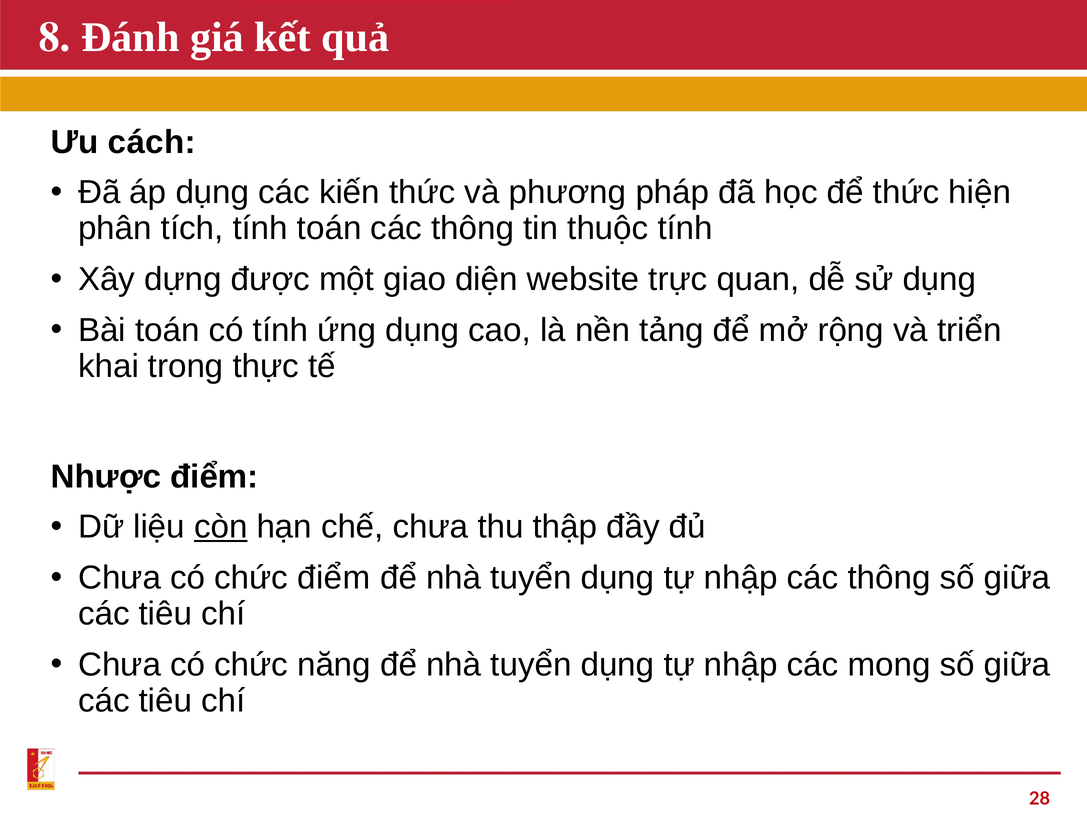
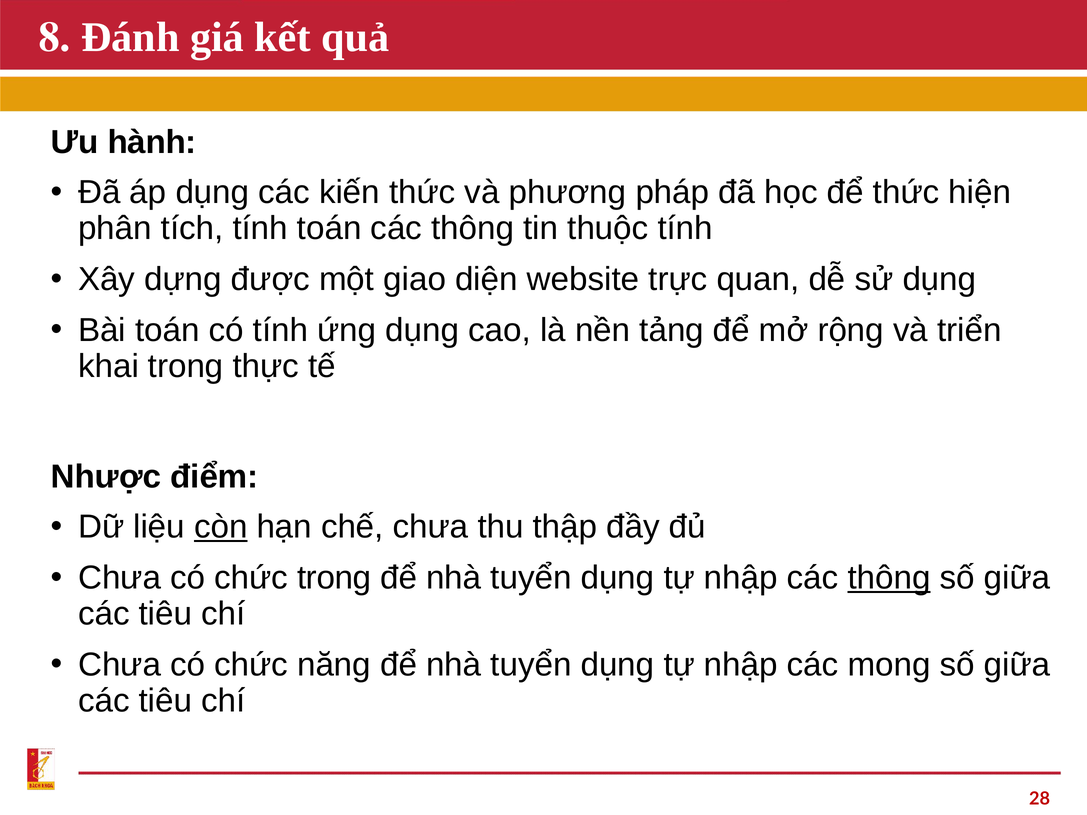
cách: cách -> hành
chức điểm: điểm -> trong
thông at (889, 578) underline: none -> present
